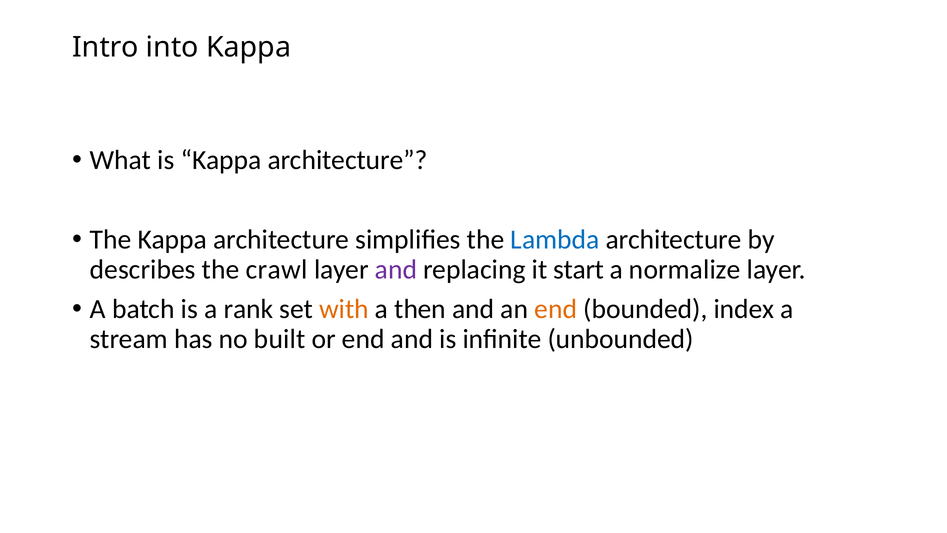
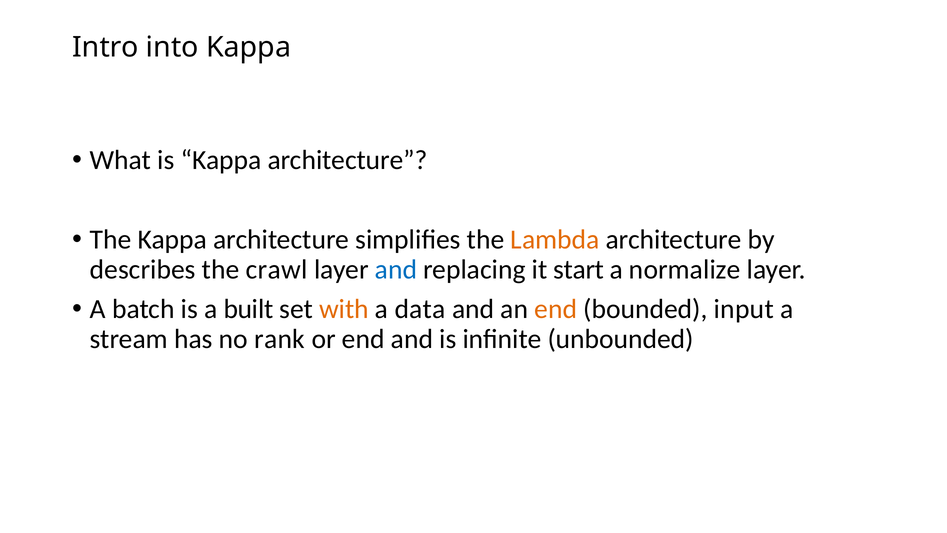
Lambda colour: blue -> orange
and at (396, 269) colour: purple -> blue
rank: rank -> built
then: then -> data
index: index -> input
built: built -> rank
